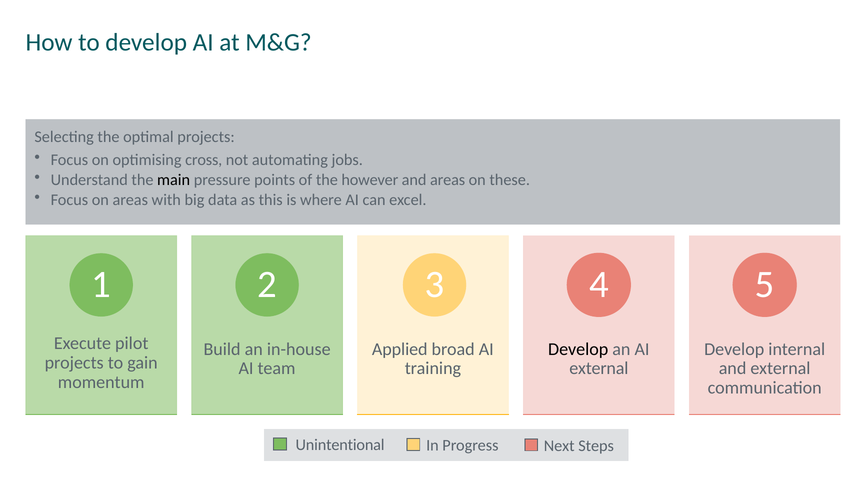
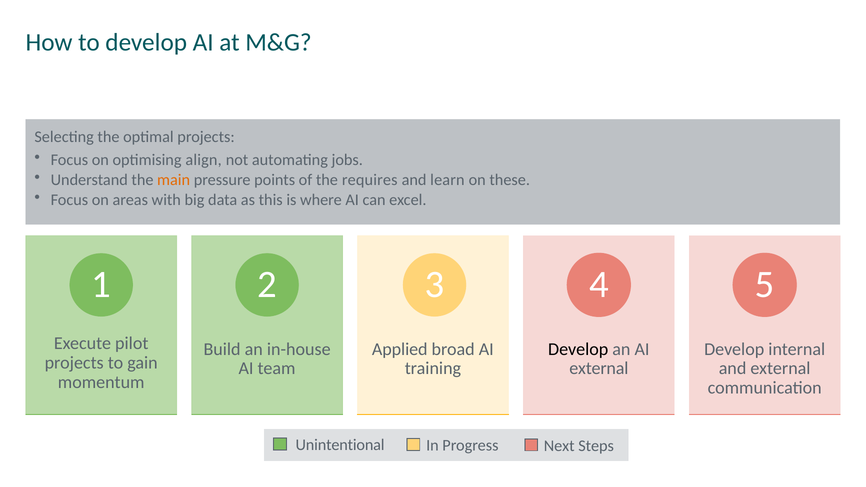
cross: cross -> align
main colour: black -> orange
however: however -> requires
and areas: areas -> learn
